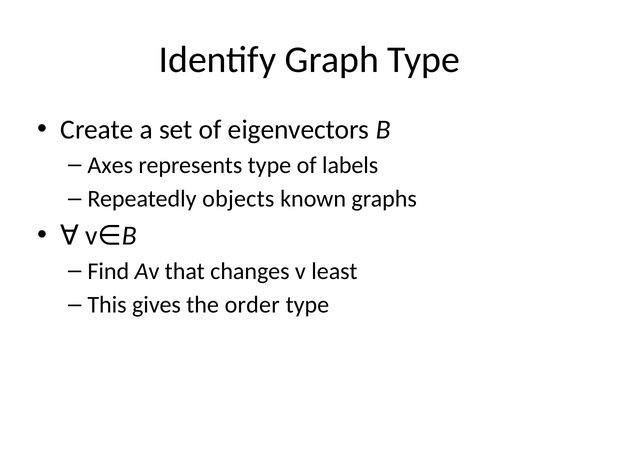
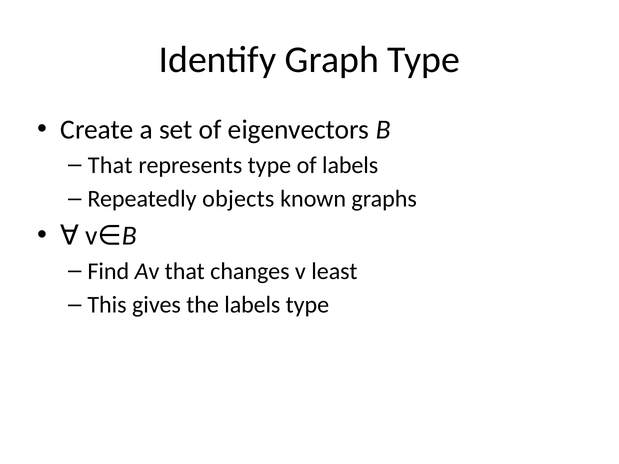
Axes at (110, 165): Axes -> That
the order: order -> labels
